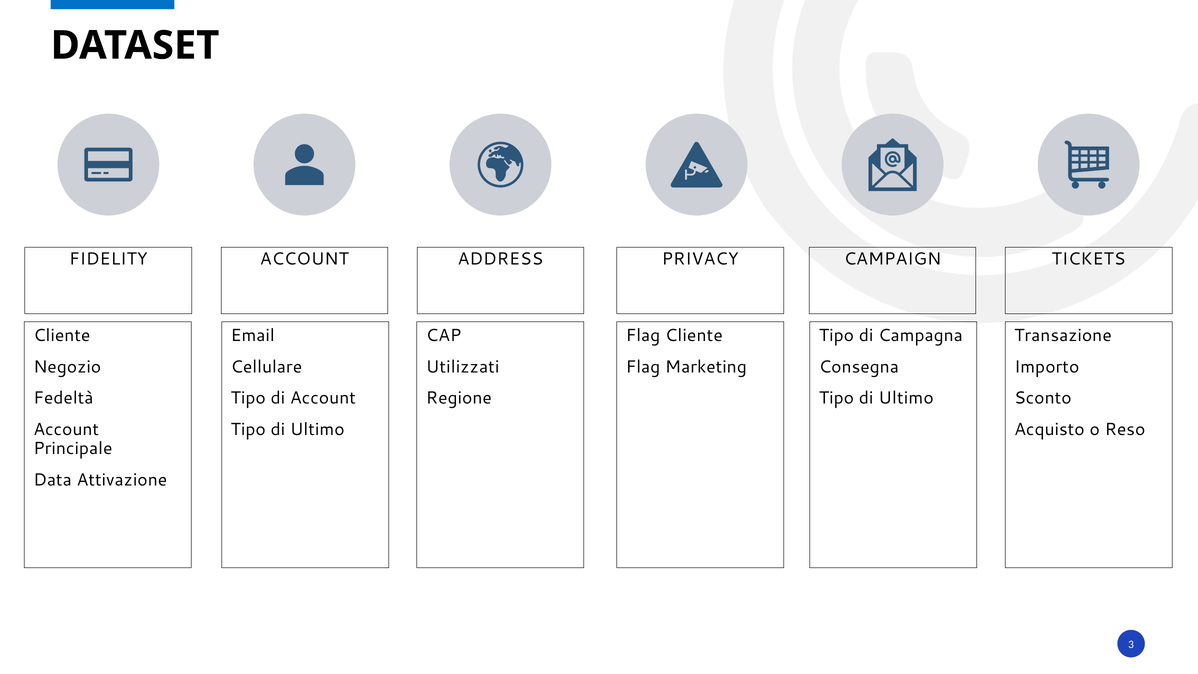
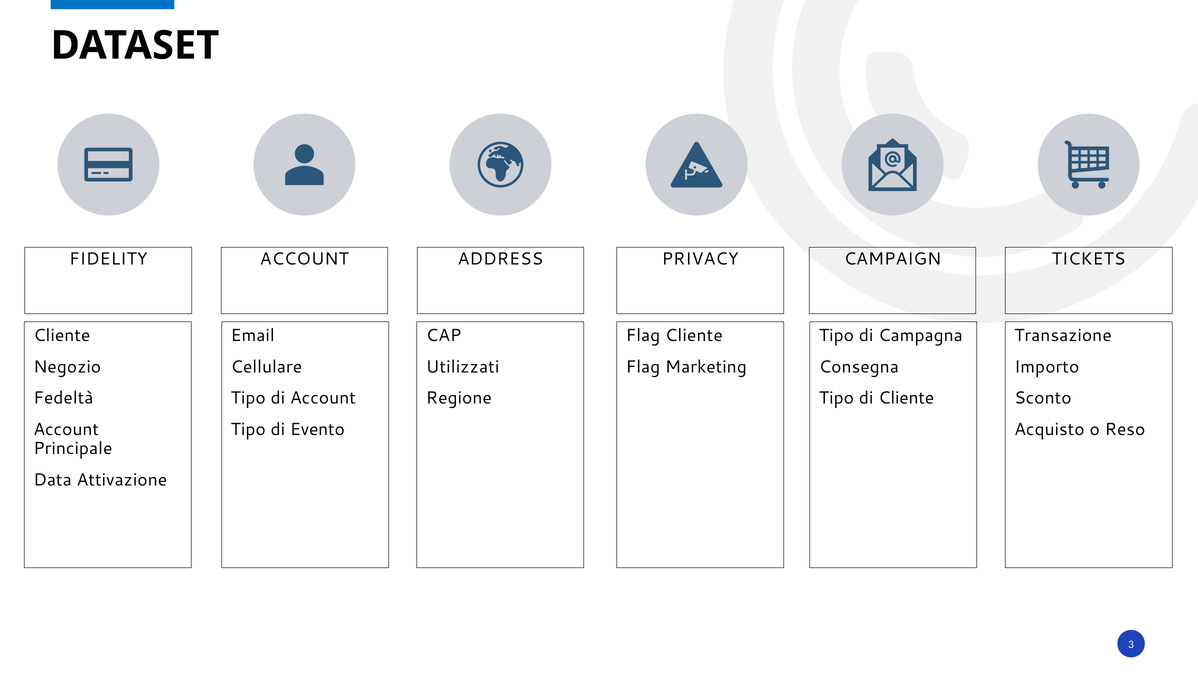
Ultimo at (906, 398): Ultimo -> Cliente
Ultimo at (317, 430): Ultimo -> Evento
